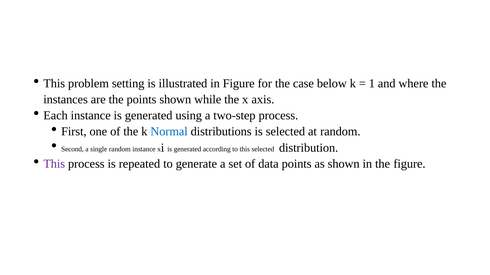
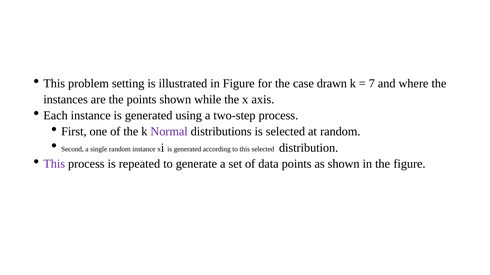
below: below -> drawn
1: 1 -> 7
Normal colour: blue -> purple
